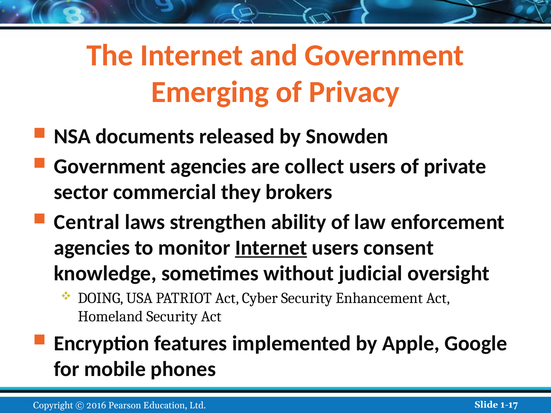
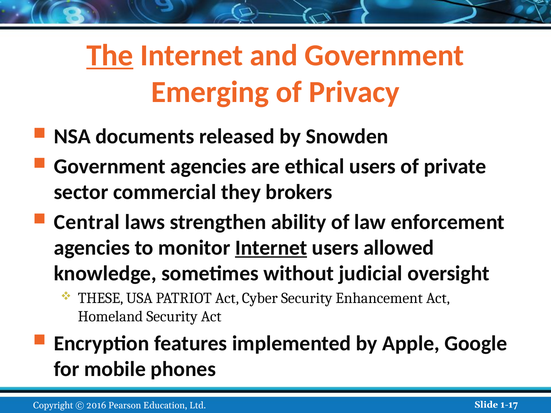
The underline: none -> present
collect: collect -> ethical
consent: consent -> allowed
DOING: DOING -> THESE
